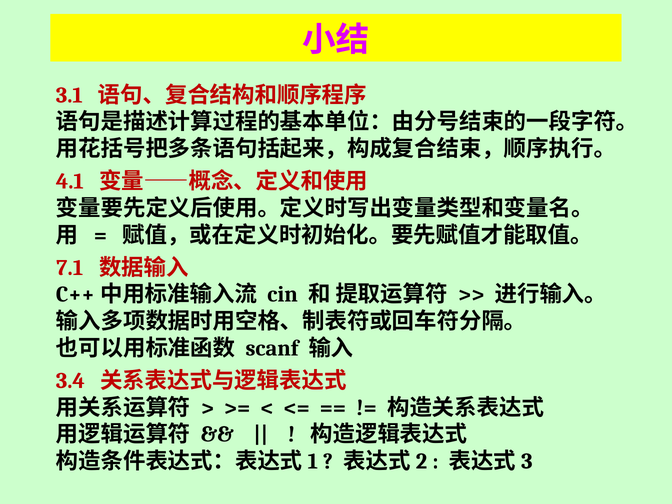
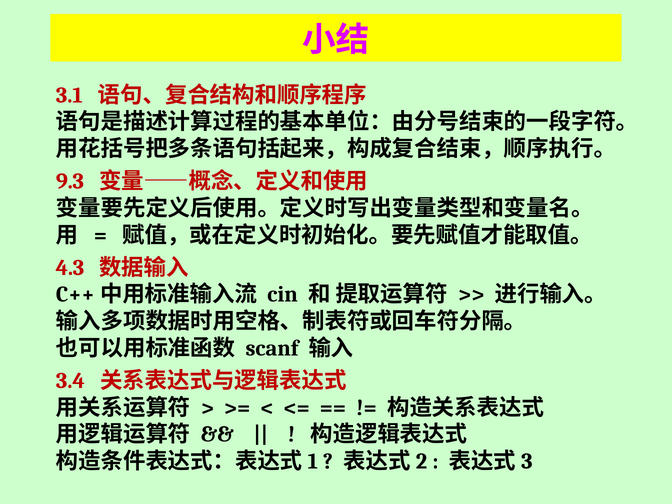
4.1: 4.1 -> 9.3
7.1: 7.1 -> 4.3
